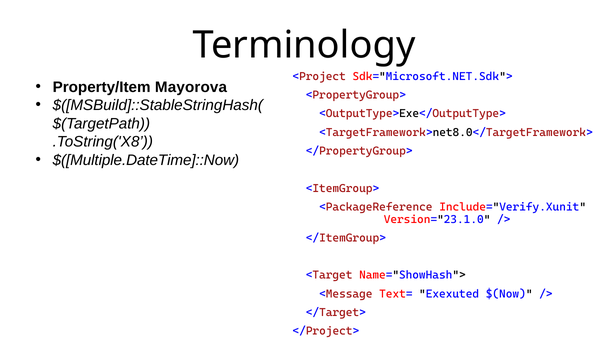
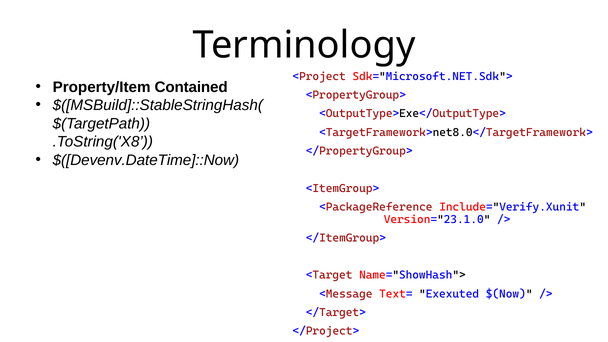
Mayorova: Mayorova -> Contained
$([Multiple.DateTime]::Now: $([Multiple.DateTime]::Now -> $([Devenv.DateTime]::Now
